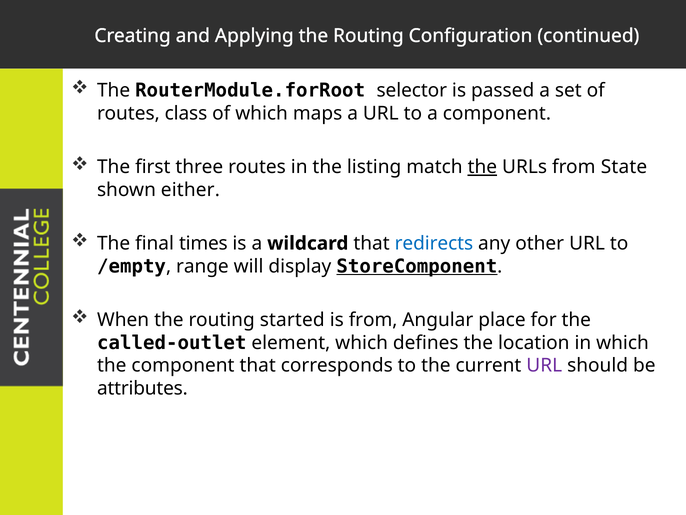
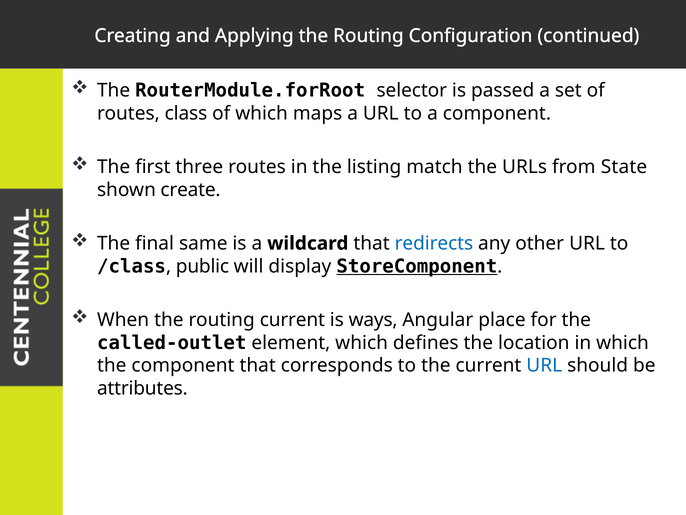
the at (482, 167) underline: present -> none
either: either -> create
times: times -> same
/empty: /empty -> /class
range: range -> public
routing started: started -> current
is from: from -> ways
URL at (544, 365) colour: purple -> blue
